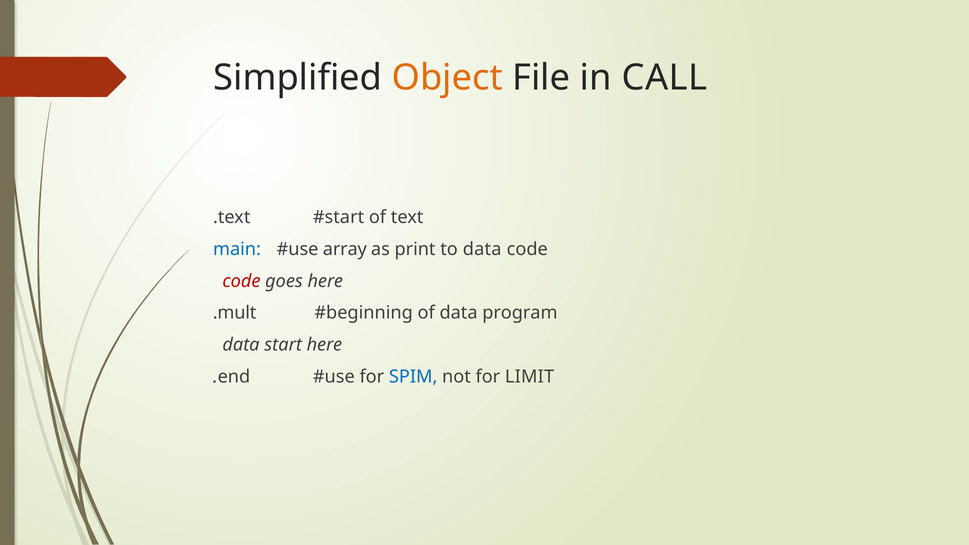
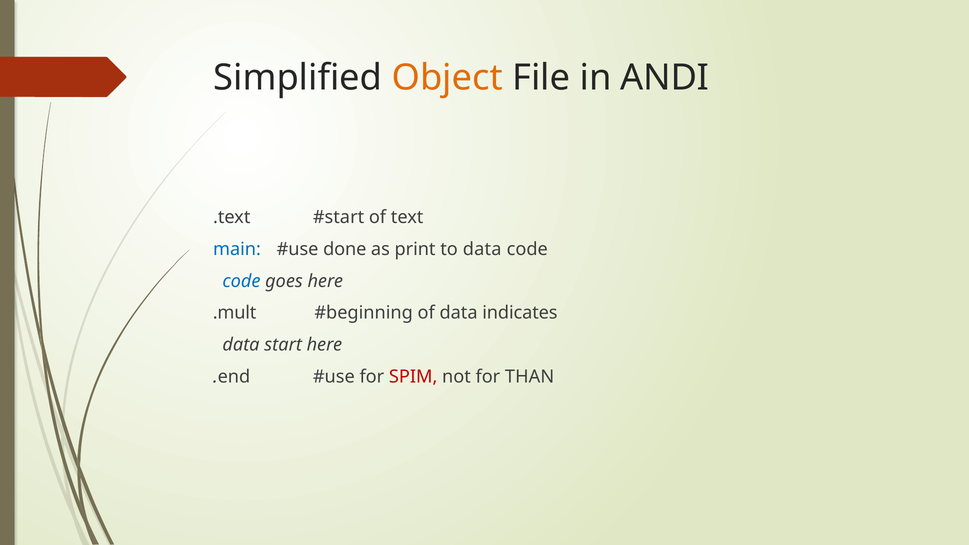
CALL: CALL -> ANDI
array: array -> done
code at (241, 281) colour: red -> blue
program: program -> indicates
SPIM colour: blue -> red
LIMIT: LIMIT -> THAN
